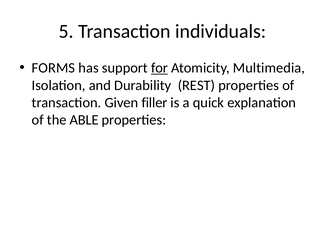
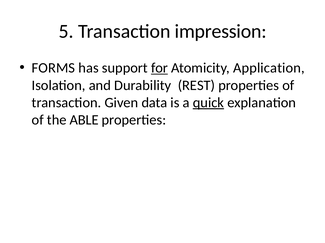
individuals: individuals -> impression
Multimedia: Multimedia -> Application
filler: filler -> data
quick underline: none -> present
